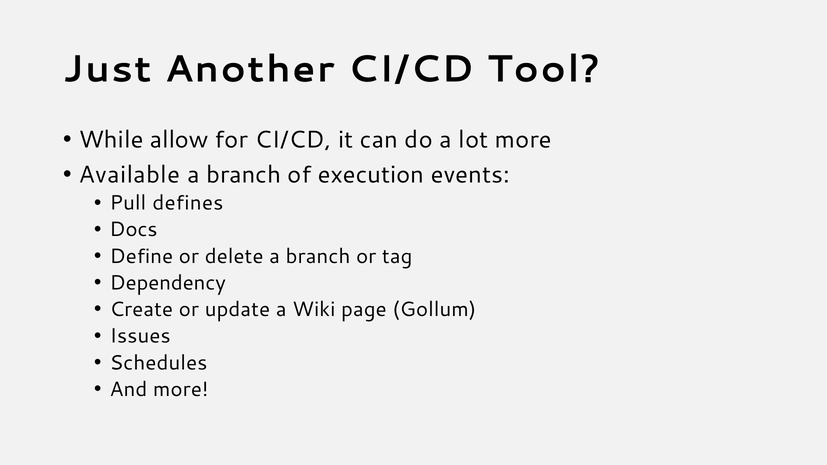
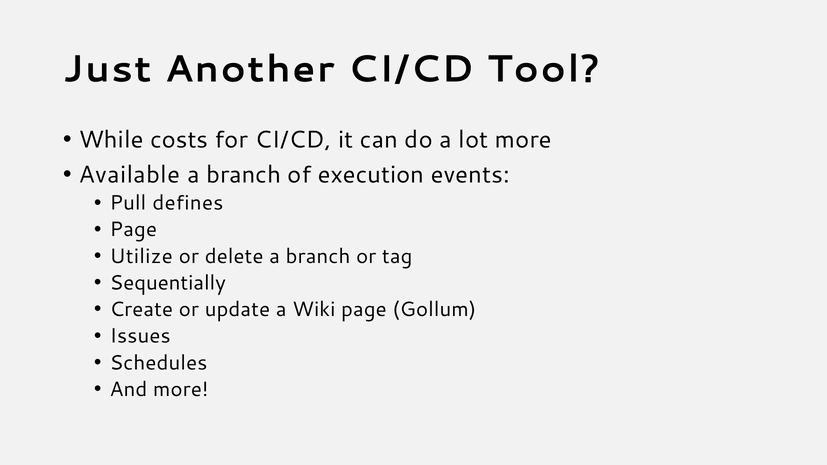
allow: allow -> costs
Docs at (133, 230): Docs -> Page
Define: Define -> Utilize
Dependency: Dependency -> Sequentially
